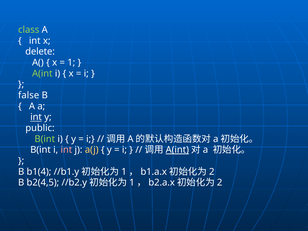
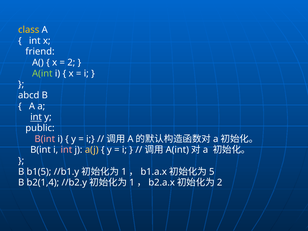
class colour: light green -> yellow
delete: delete -> friend
1 at (71, 63): 1 -> 2
false: false -> abcd
B(int at (45, 139) colour: light green -> pink
A(int at (177, 150) underline: present -> none
b1(4: b1(4 -> b1(5
2 at (212, 172): 2 -> 5
b2(4,5: b2(4,5 -> b2(1,4
